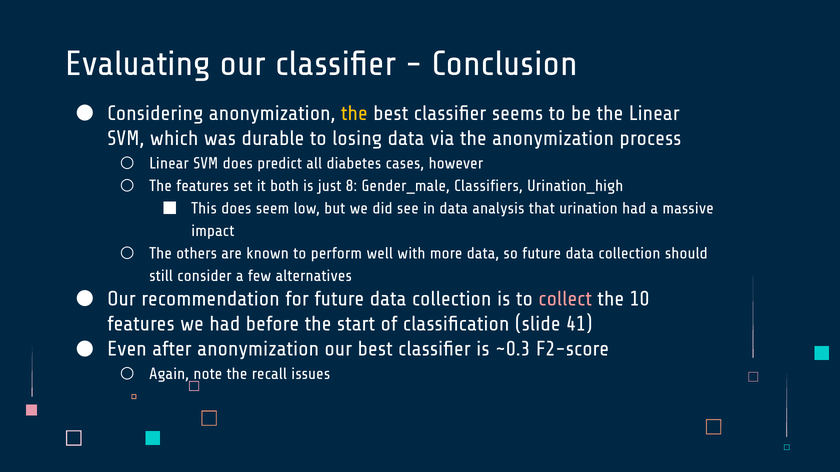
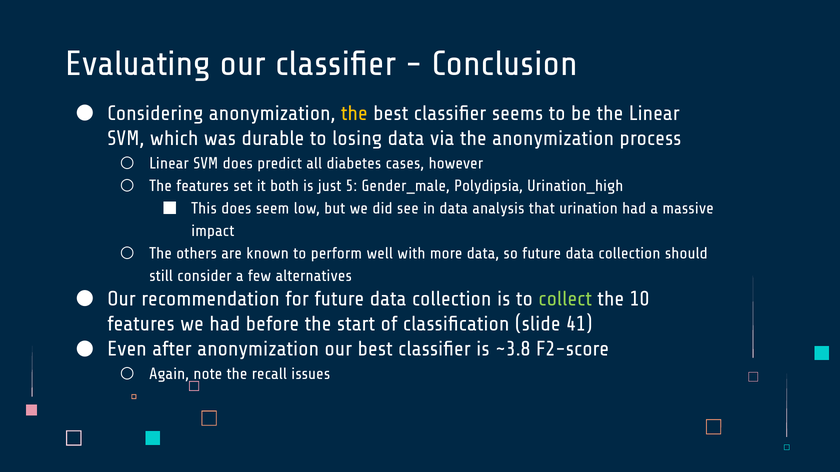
8: 8 -> 5
Classifiers: Classifiers -> Polydipsia
collect colour: pink -> light green
~0.3: ~0.3 -> ~3.8
